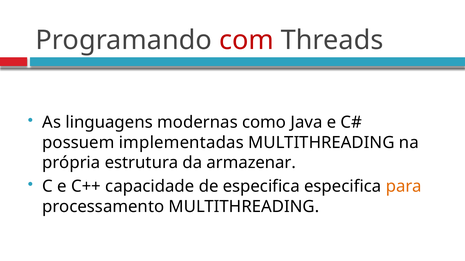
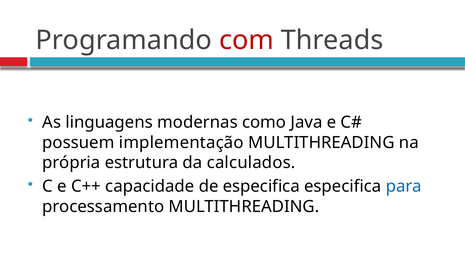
implementadas: implementadas -> implementação
armazenar: armazenar -> calculados
para colour: orange -> blue
